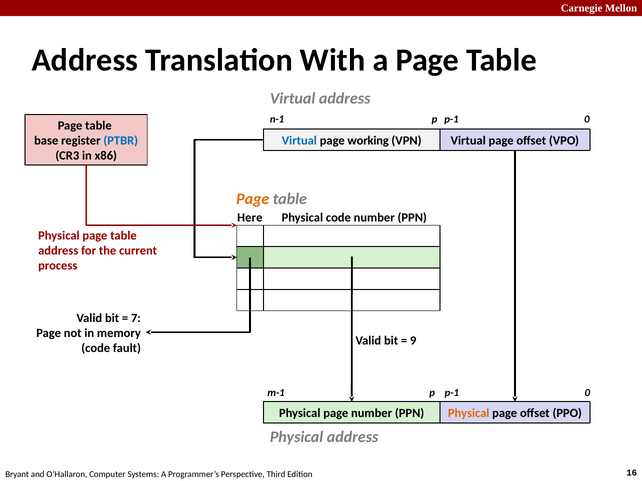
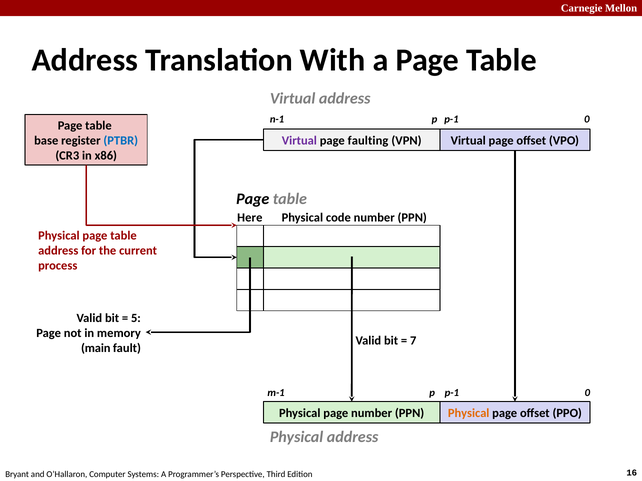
Virtual at (299, 141) colour: blue -> purple
working: working -> faulting
Page at (253, 199) colour: orange -> black
7: 7 -> 5
9: 9 -> 7
code at (96, 348): code -> main
